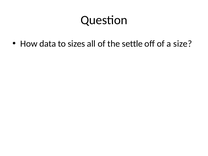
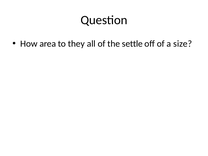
data: data -> area
sizes: sizes -> they
